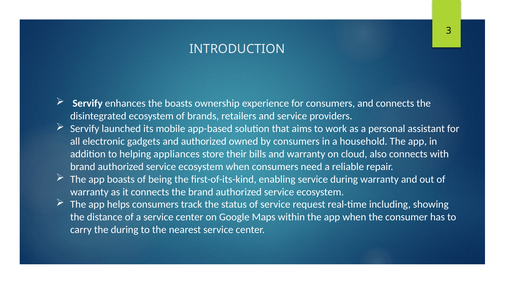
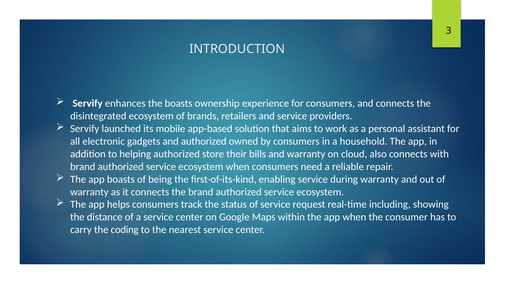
helping appliances: appliances -> authorized
the during: during -> coding
